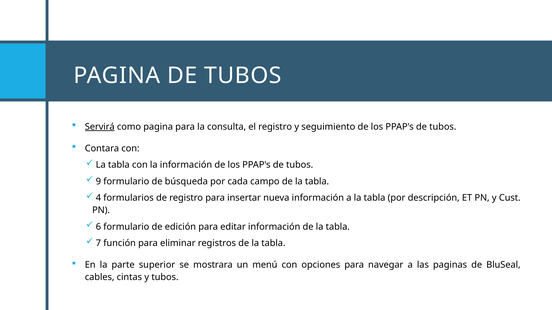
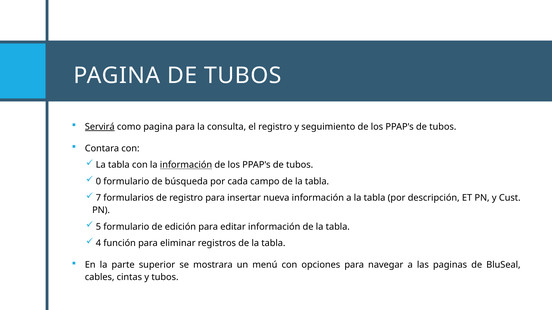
información at (186, 165) underline: none -> present
9: 9 -> 0
4: 4 -> 7
6: 6 -> 5
7: 7 -> 4
